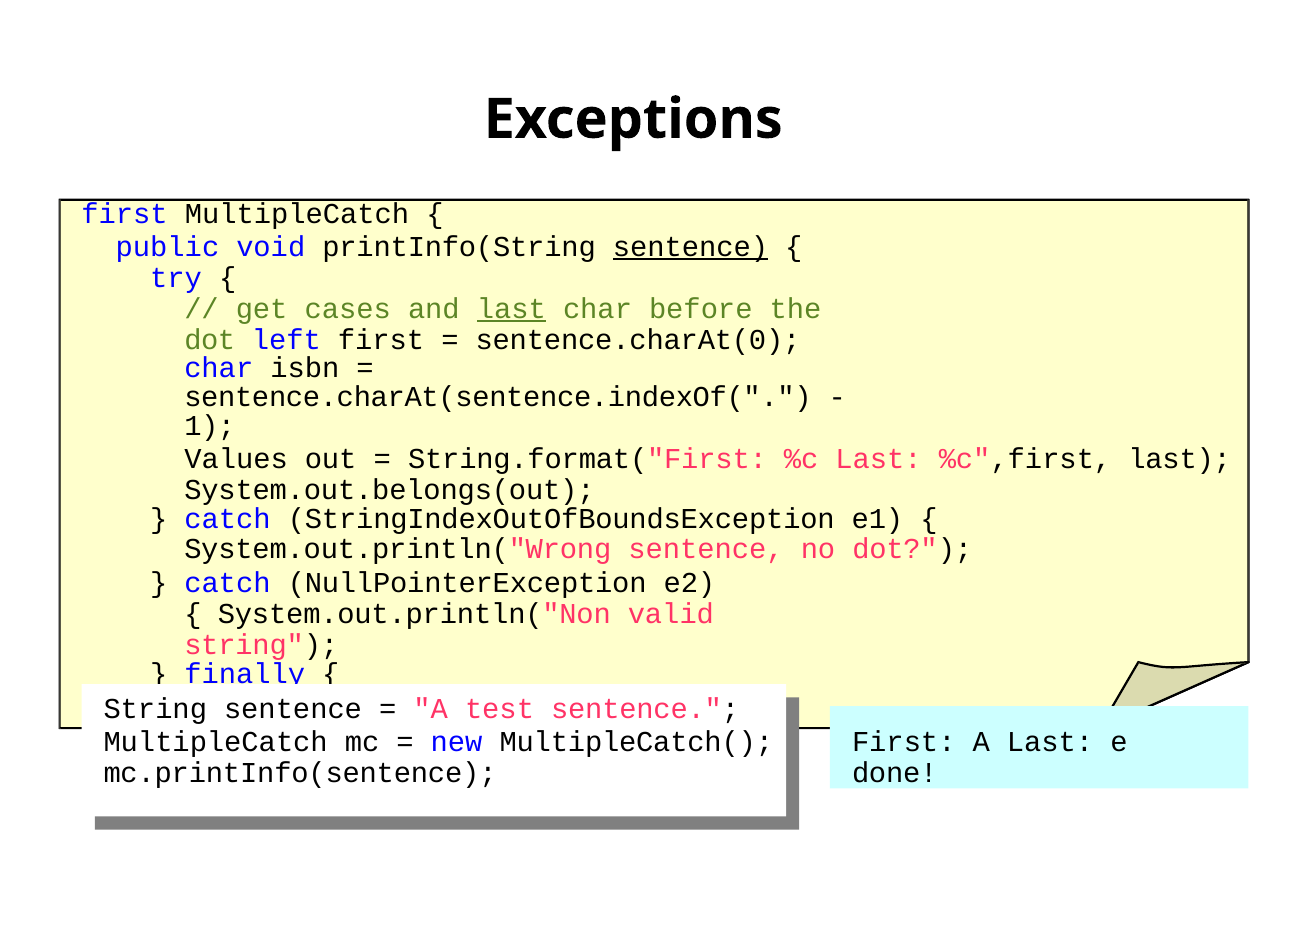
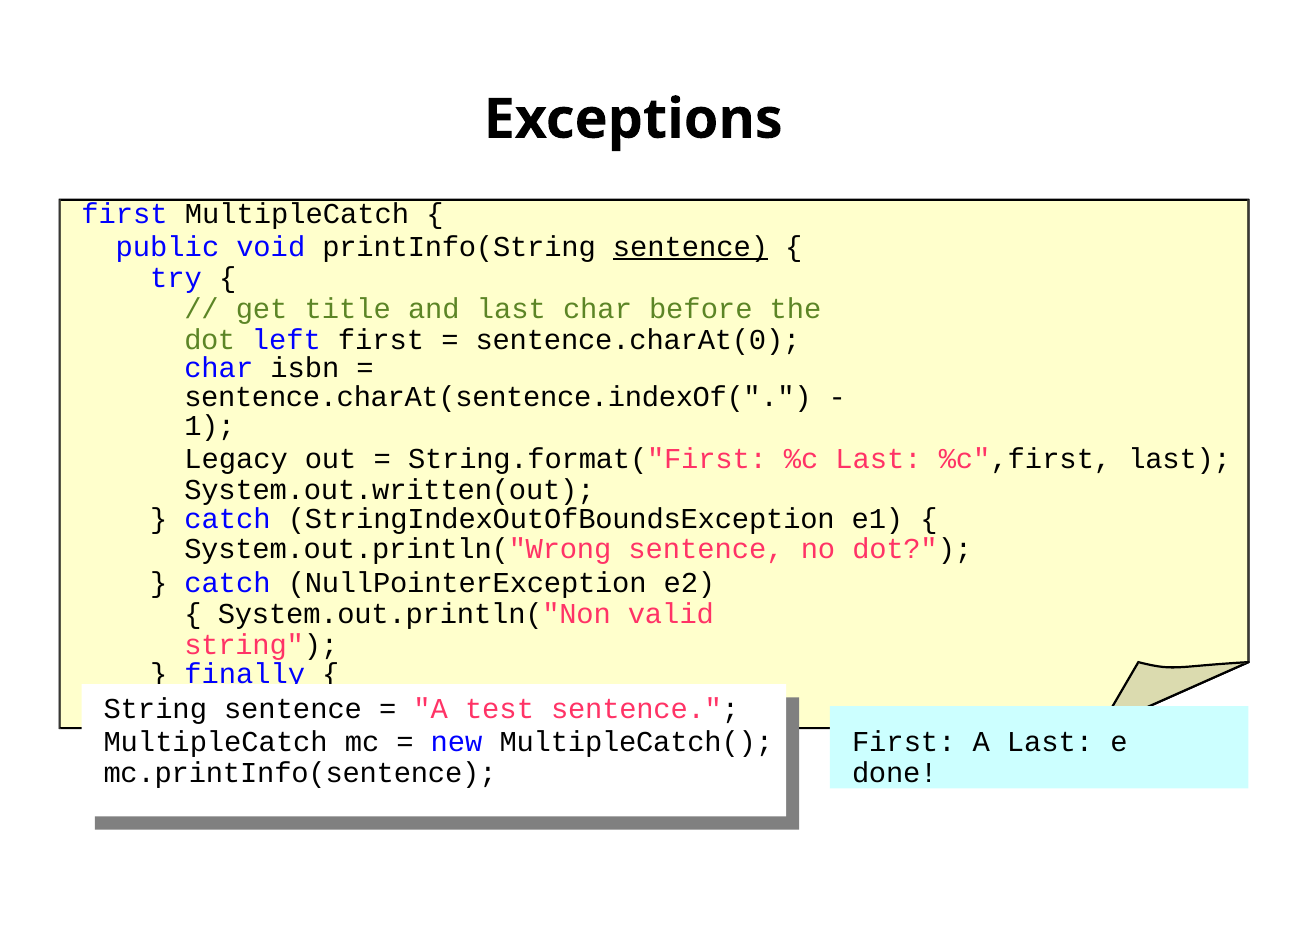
cases: cases -> title
last at (511, 309) underline: present -> none
Values: Values -> Legacy
System.out.belongs(out: System.out.belongs(out -> System.out.written(out
